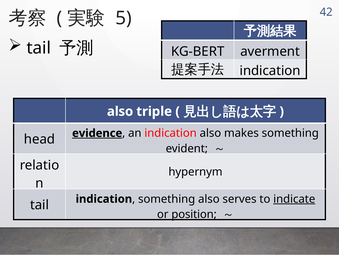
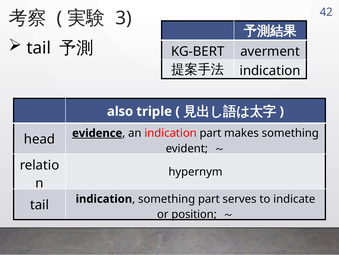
5: 5 -> 3
indication also: also -> part
something also: also -> part
indicate underline: present -> none
